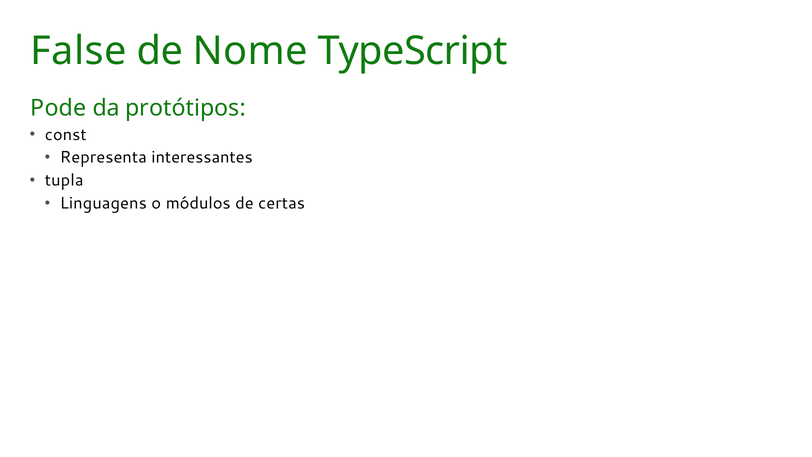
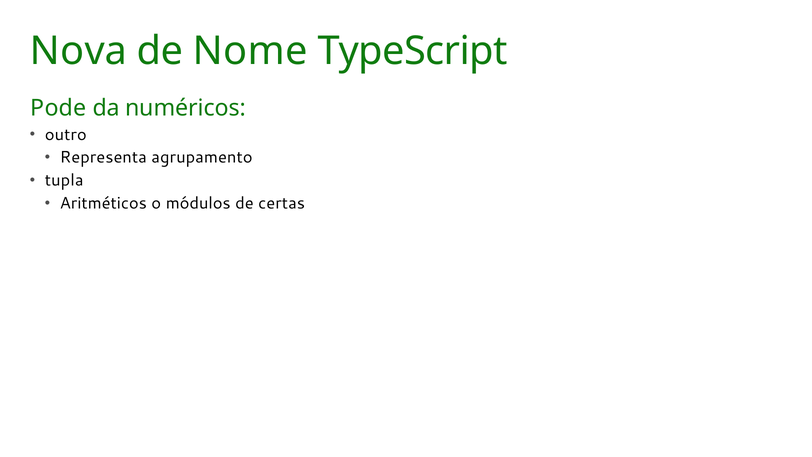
False: False -> Nova
protótipos: protótipos -> numéricos
const: const -> outro
interessantes: interessantes -> agrupamento
Linguagens: Linguagens -> Aritméticos
